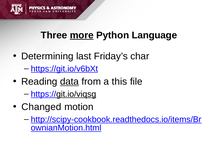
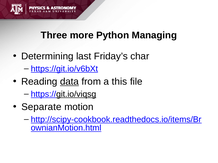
more underline: present -> none
Language: Language -> Managing
Changed: Changed -> Separate
